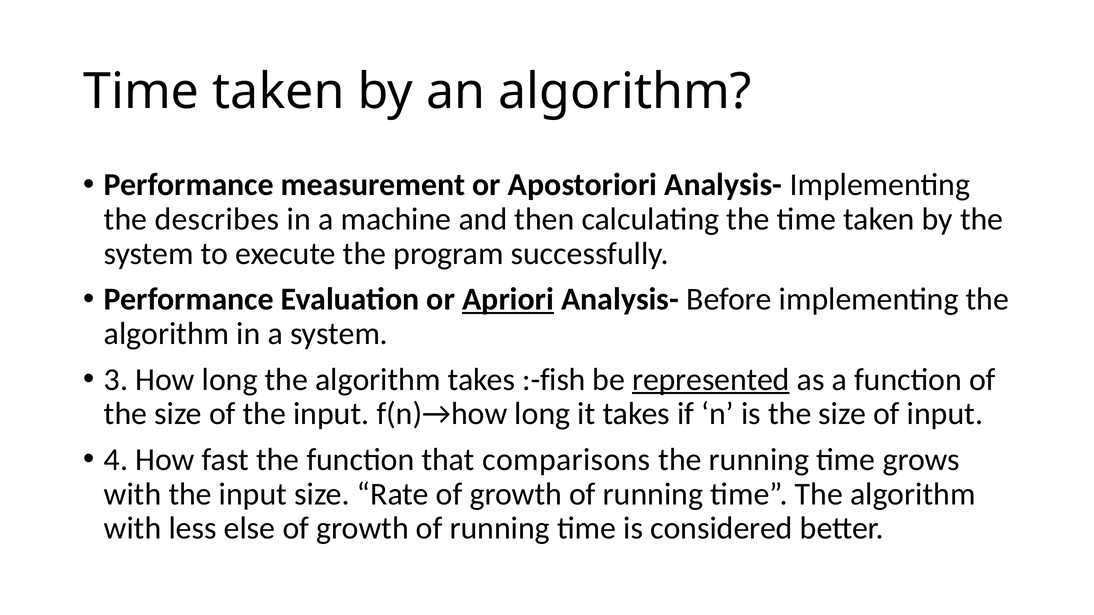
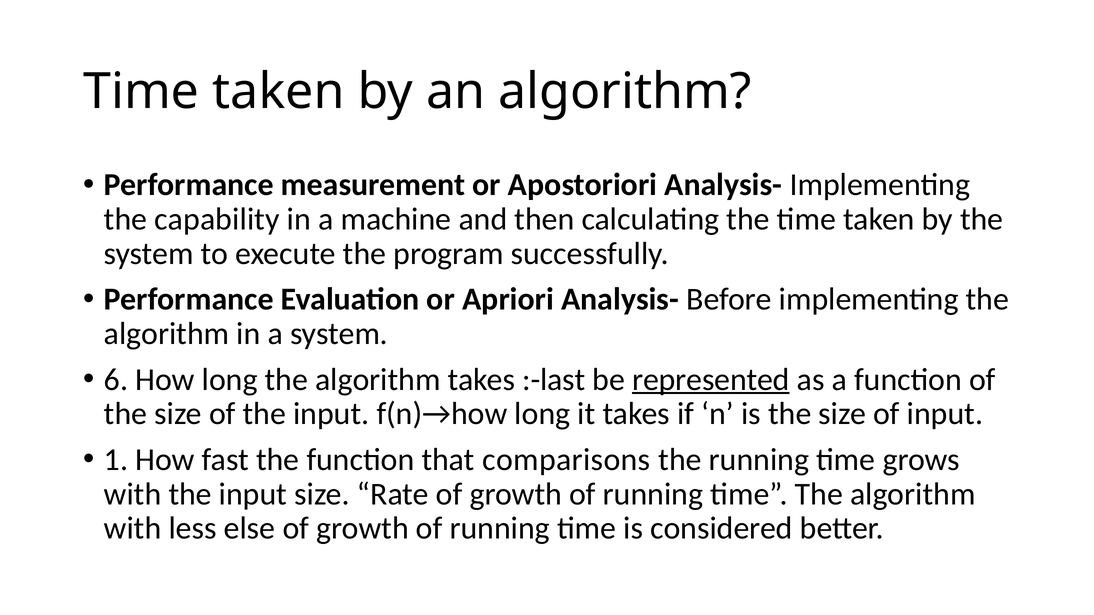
describes: describes -> capability
Apriori underline: present -> none
3: 3 -> 6
:-fish: :-fish -> :-last
4: 4 -> 1
